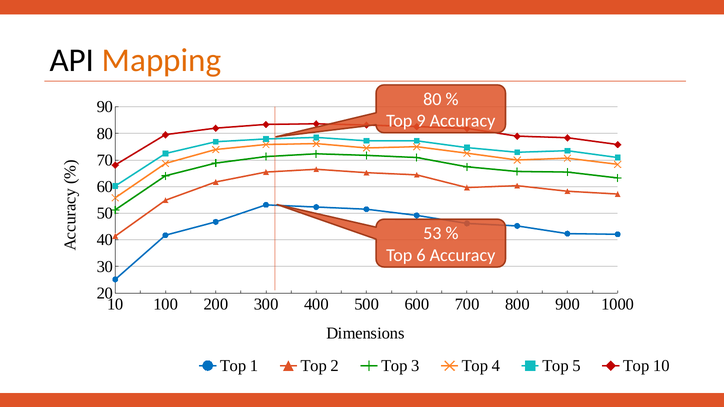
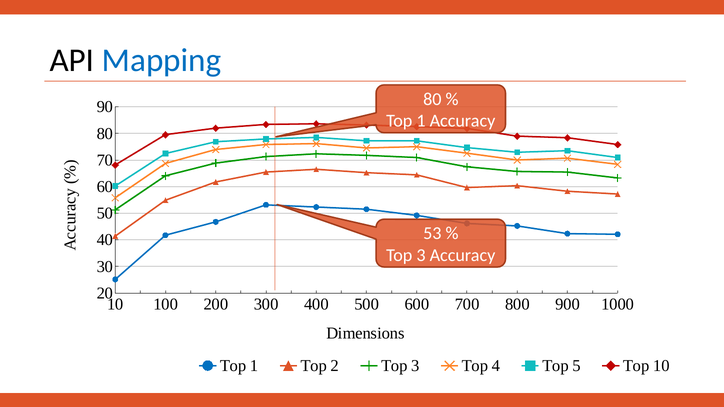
Mapping colour: orange -> blue
9 at (421, 121): 9 -> 1
6 at (421, 255): 6 -> 3
